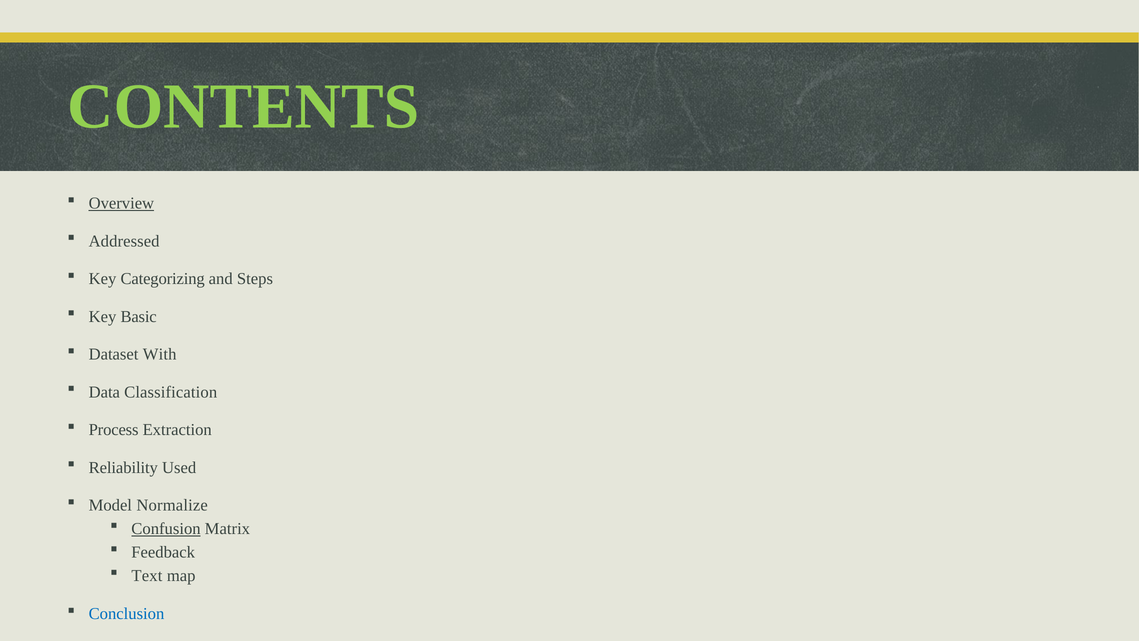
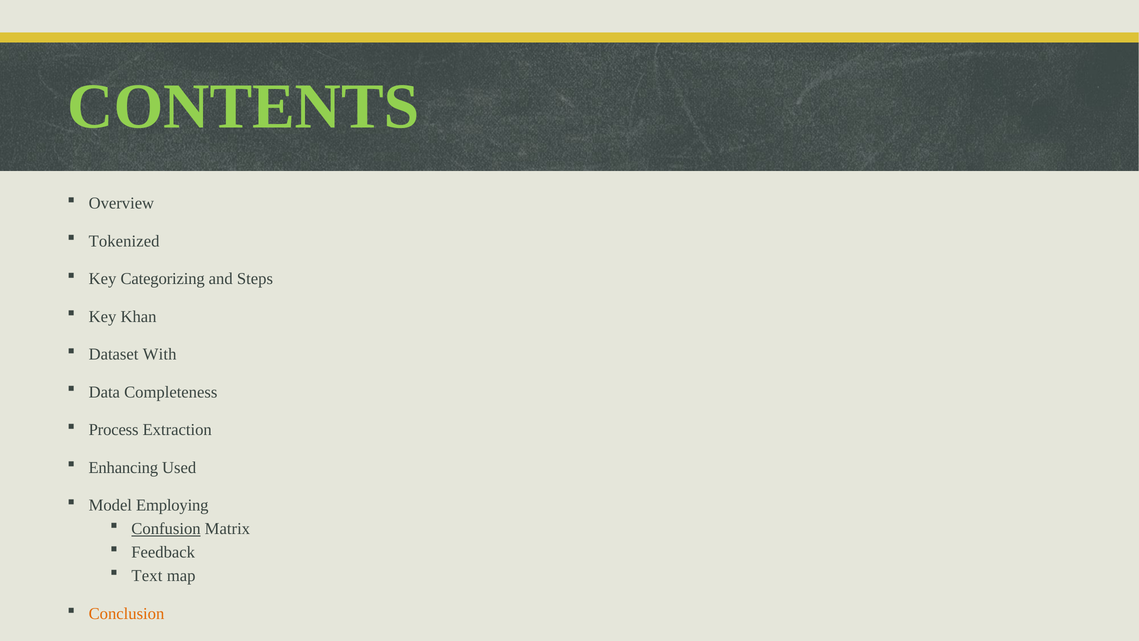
Overview underline: present -> none
Addressed: Addressed -> Tokenized
Basic: Basic -> Khan
Classification: Classification -> Completeness
Reliability: Reliability -> Enhancing
Normalize: Normalize -> Employing
Conclusion colour: blue -> orange
